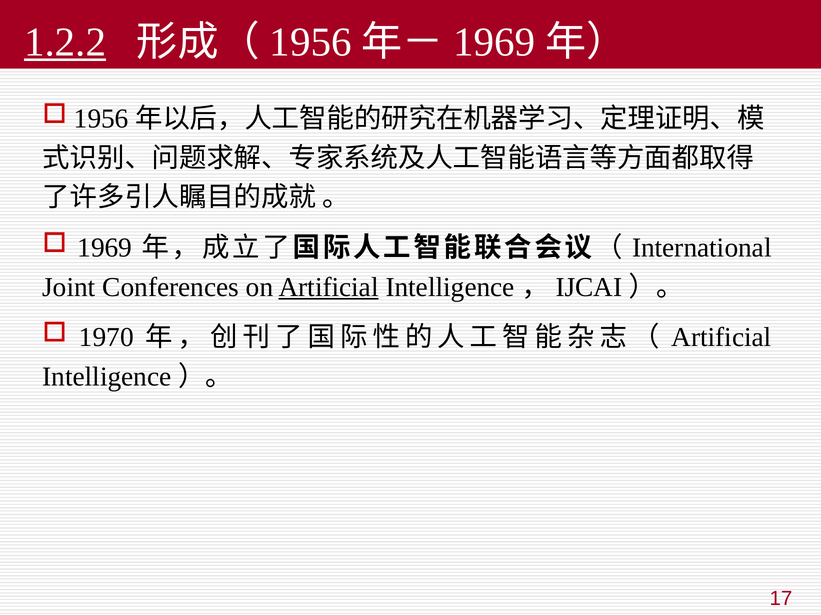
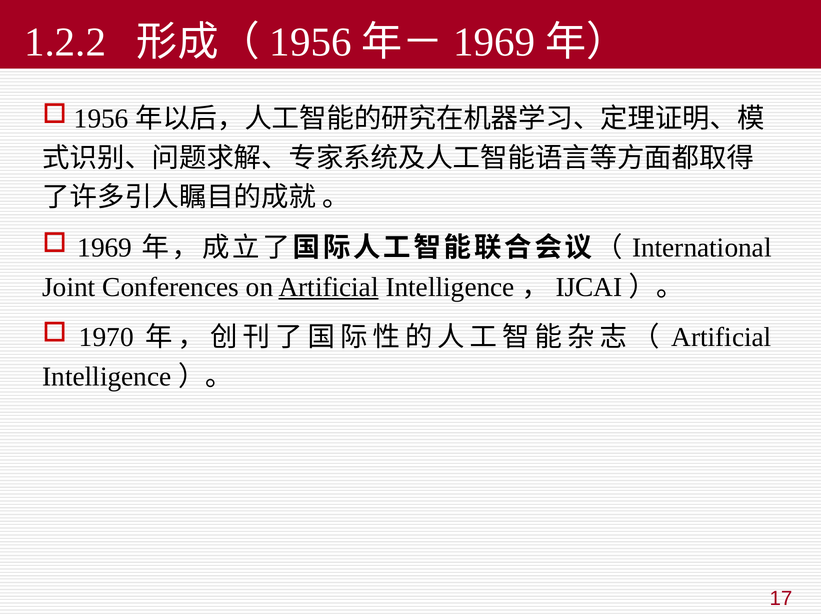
1.2.2 underline: present -> none
